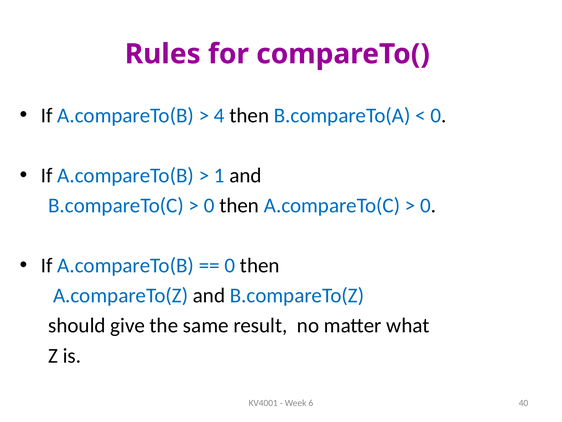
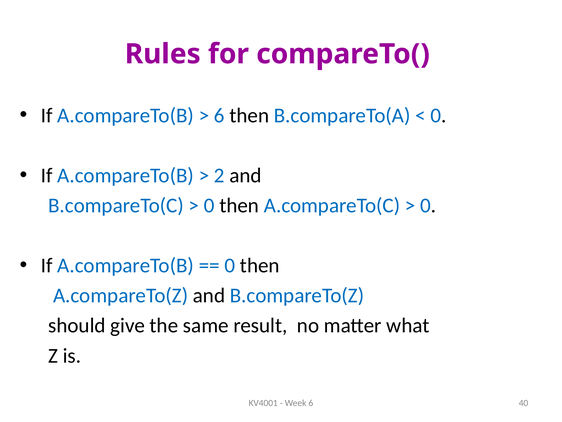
4 at (219, 115): 4 -> 6
1: 1 -> 2
